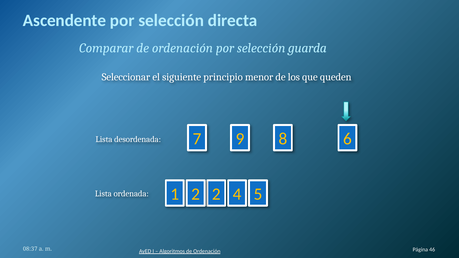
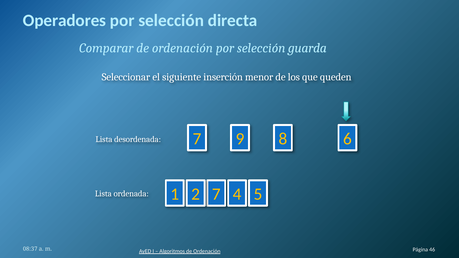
Ascendente: Ascendente -> Operadores
principio: principio -> inserción
1 2: 2 -> 7
